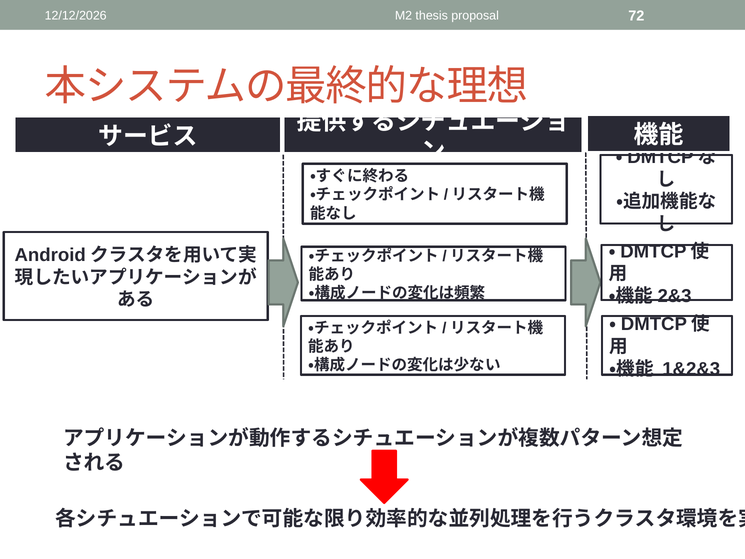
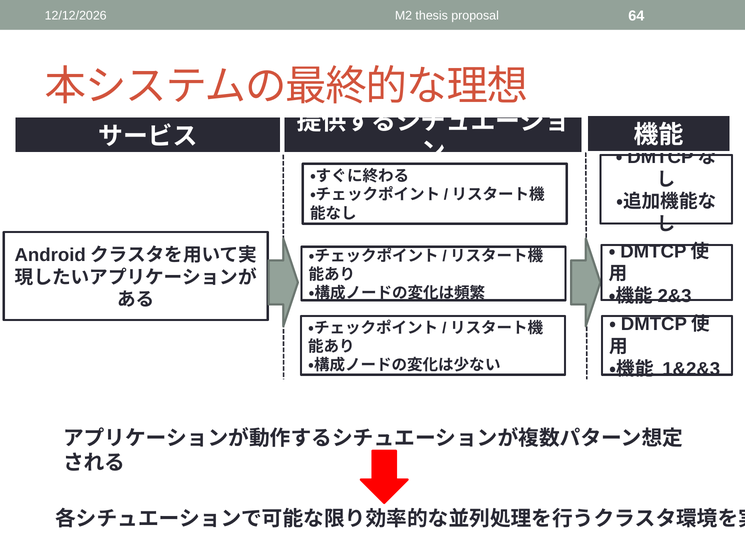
72: 72 -> 64
